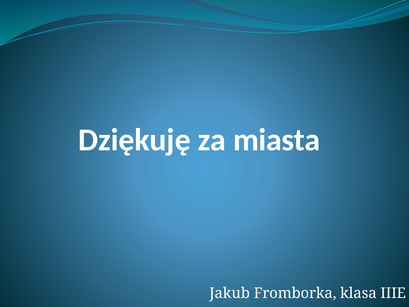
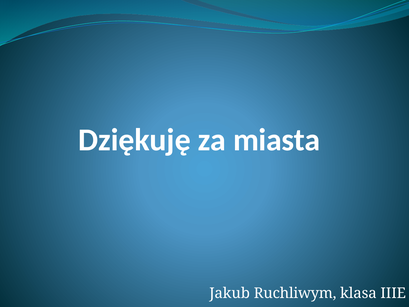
Fromborka: Fromborka -> Ruchliwym
